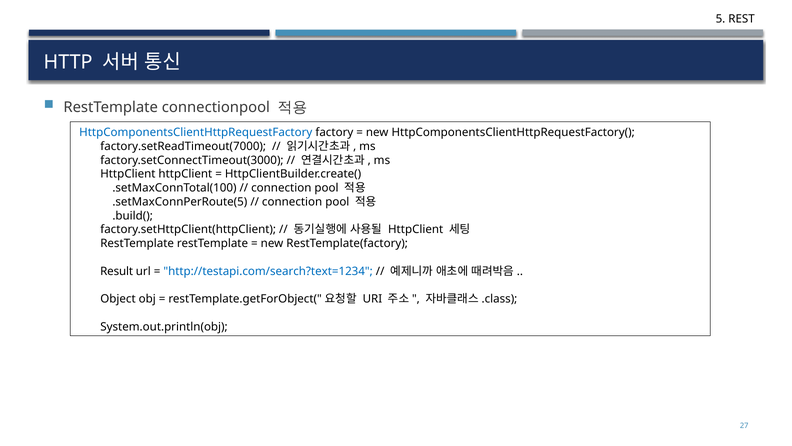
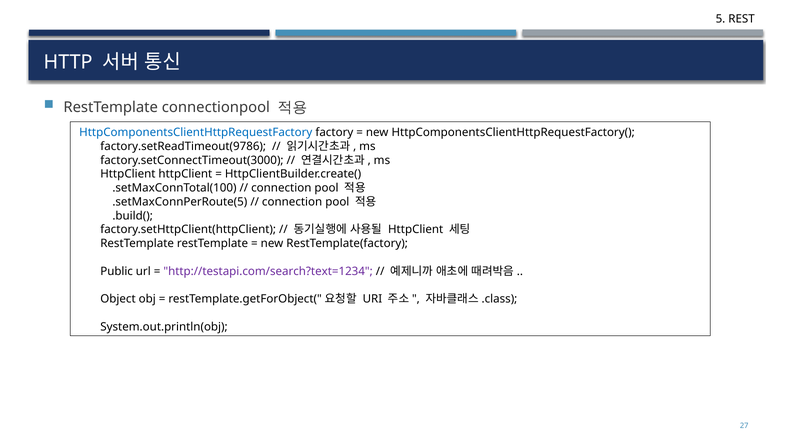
factory.setReadTimeout(7000: factory.setReadTimeout(7000 -> factory.setReadTimeout(9786
Result: Result -> Public
http://testapi.com/search?text=1234 colour: blue -> purple
